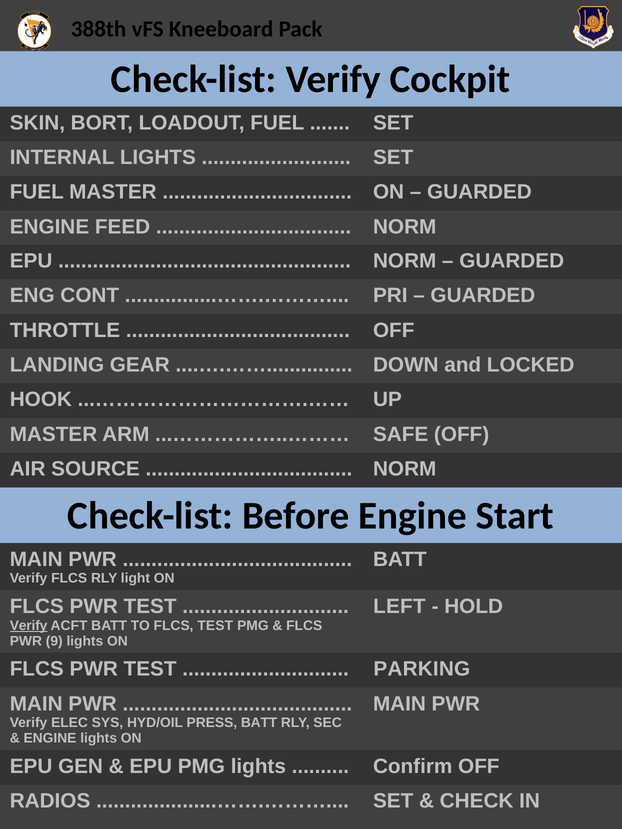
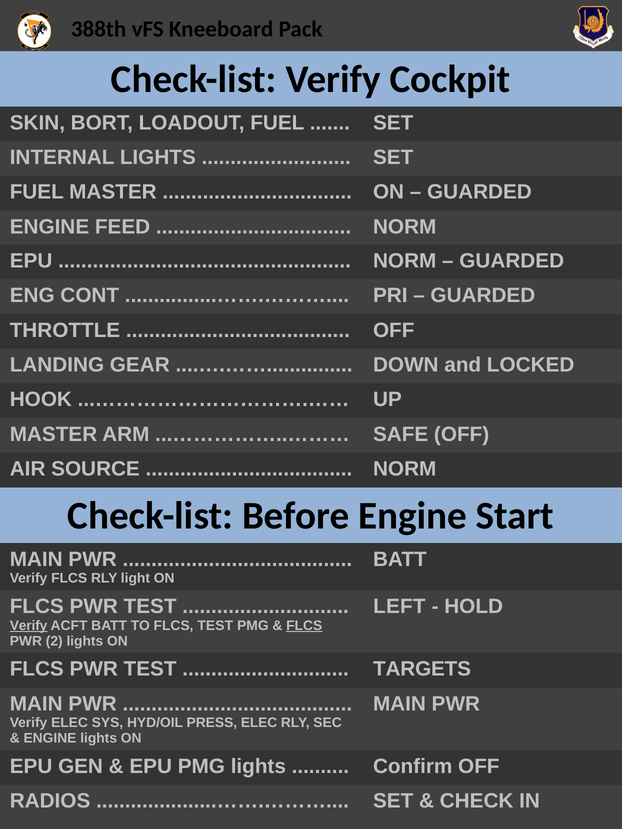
FLCS at (304, 626) underline: none -> present
9: 9 -> 2
PARKING: PARKING -> TARGETS
PRESS BATT: BATT -> ELEC
